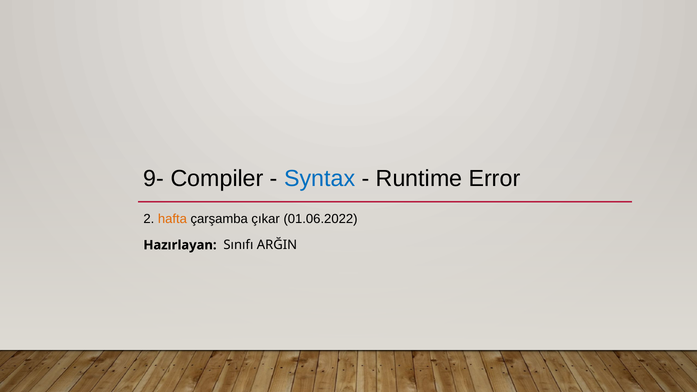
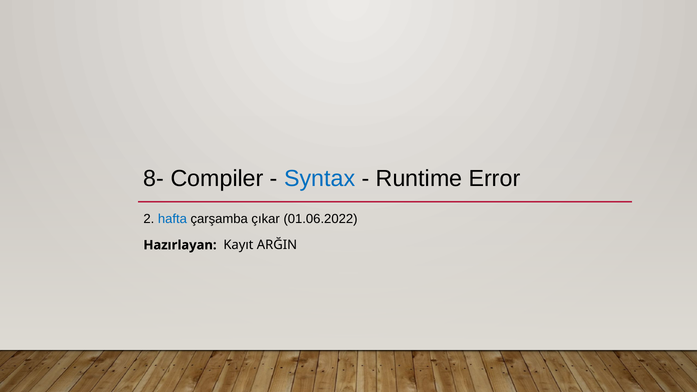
9-: 9- -> 8-
hafta colour: orange -> blue
Sınıfı: Sınıfı -> Kayıt
